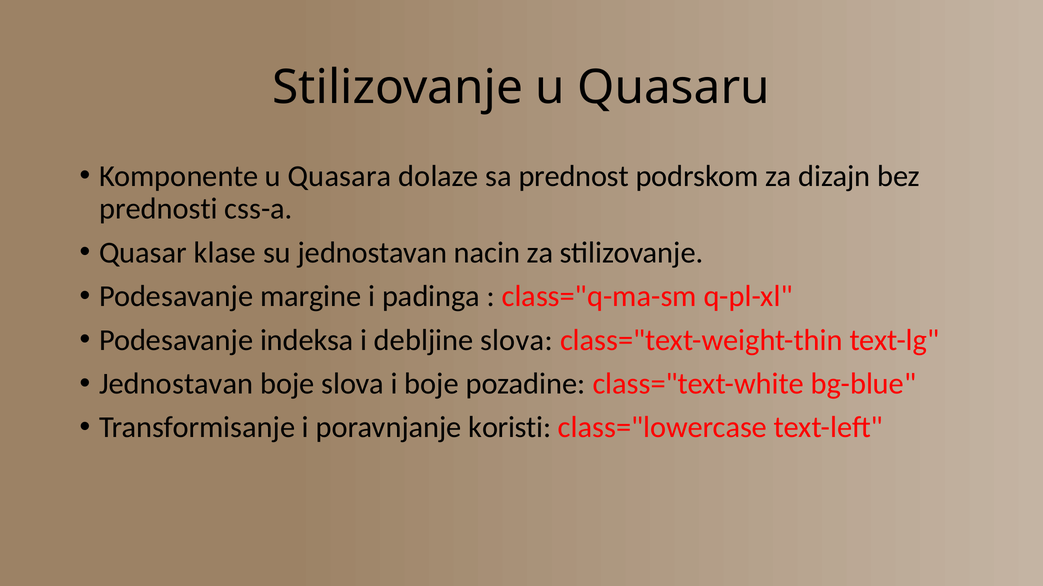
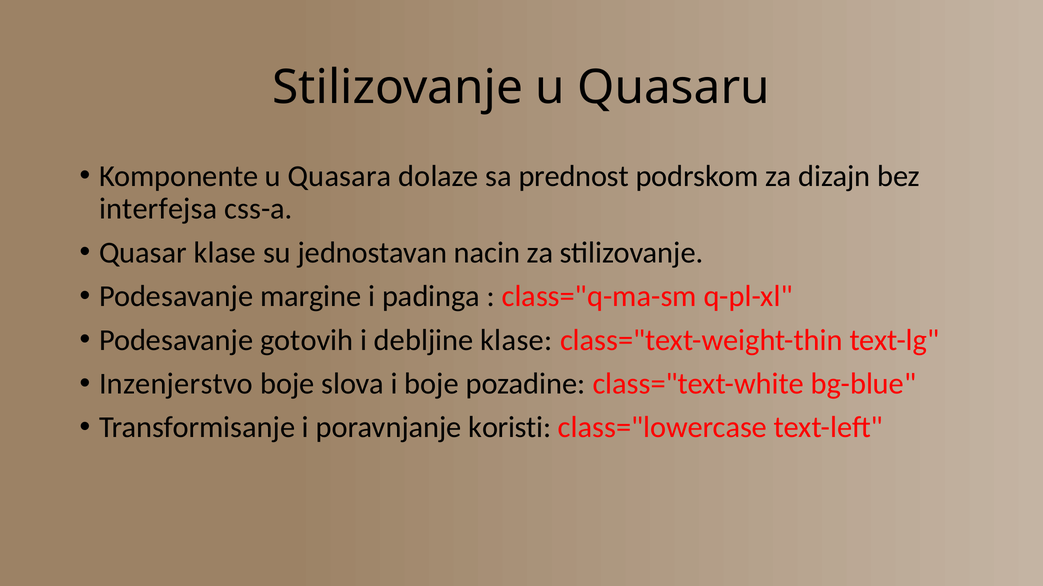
prednosti: prednosti -> interfejsa
indeksa: indeksa -> gotovih
debljine slova: slova -> klase
Jednostavan at (176, 384): Jednostavan -> Inzenjerstvo
